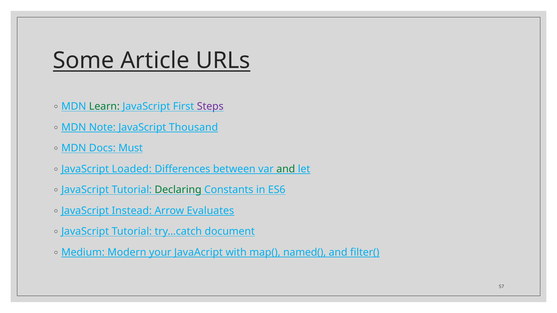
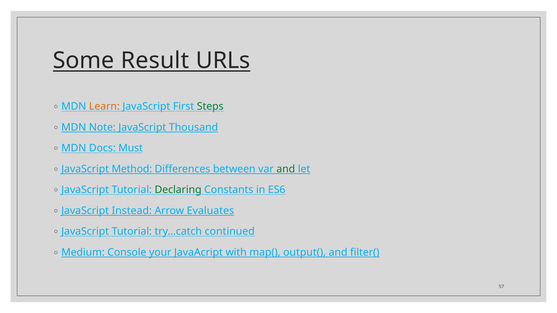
Article: Article -> Result
Learn colour: green -> orange
Steps colour: purple -> green
Loaded: Loaded -> Method
document: document -> continued
Modern: Modern -> Console
named(: named( -> output(
